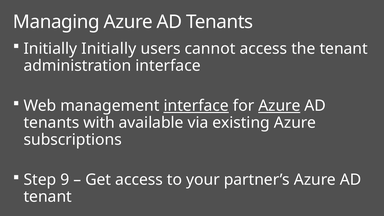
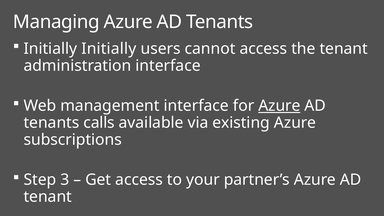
interface at (196, 106) underline: present -> none
with: with -> calls
9: 9 -> 3
